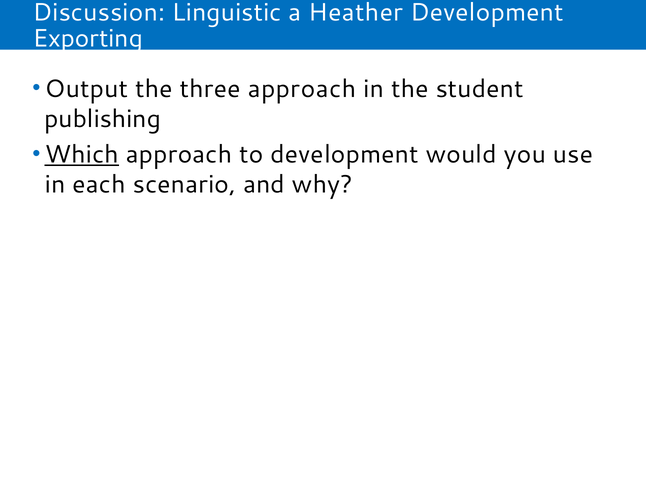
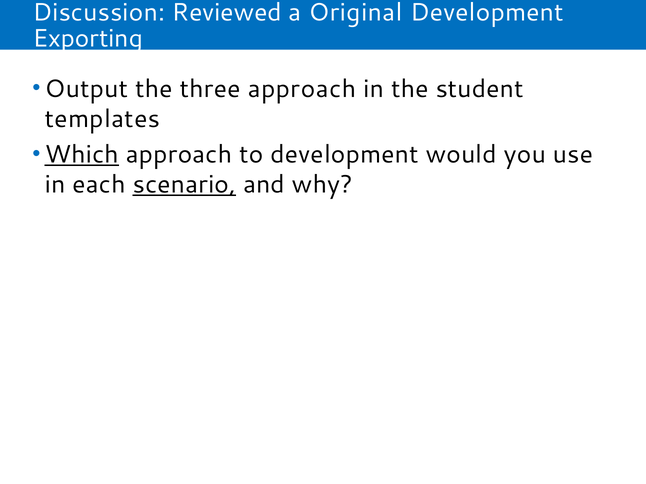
Linguistic: Linguistic -> Reviewed
Heather: Heather -> Original
publishing: publishing -> templates
scenario underline: none -> present
